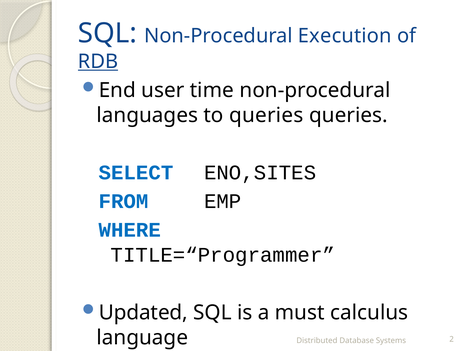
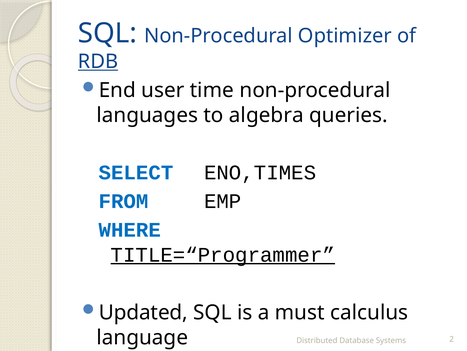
Execution: Execution -> Optimizer
to queries: queries -> algebra
ENO,SITES: ENO,SITES -> ENO,TIMES
TITLE=“Programmer underline: none -> present
